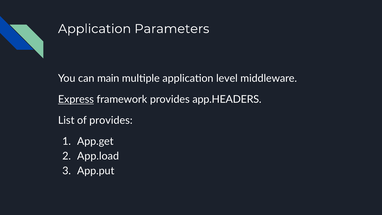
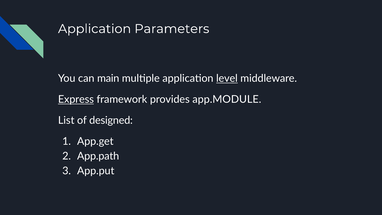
level underline: none -> present
app.HEADERS: app.HEADERS -> app.MODULE
of provides: provides -> designed
App.load: App.load -> App.path
